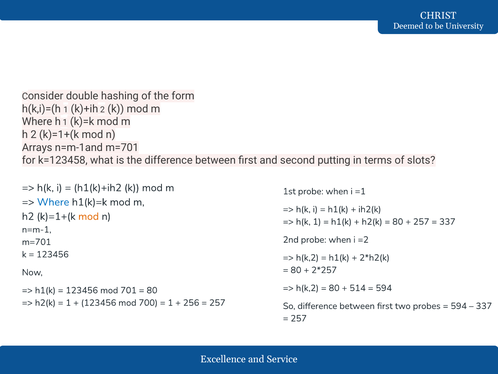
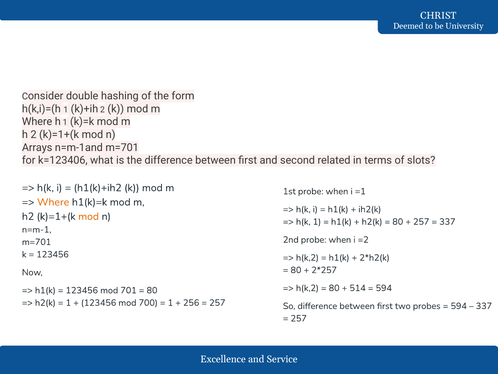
k=123458: k=123458 -> k=123406
putting: putting -> related
Where at (53, 202) colour: blue -> orange
